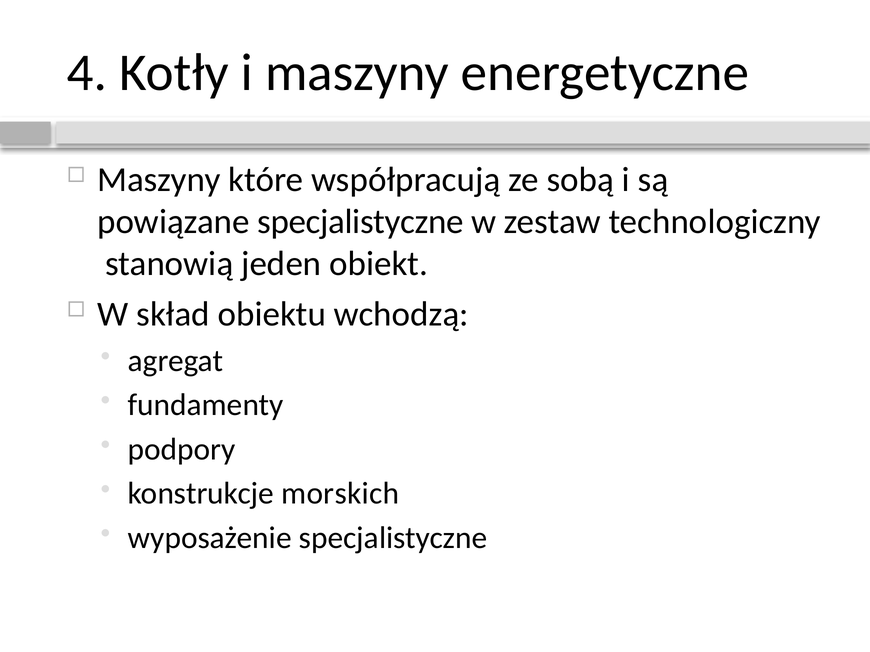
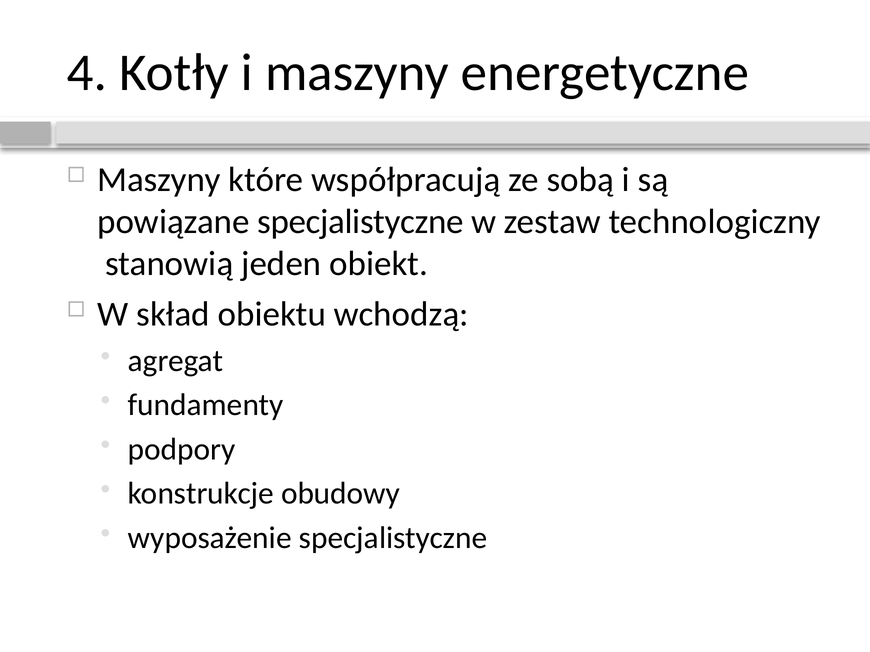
morskich: morskich -> obudowy
